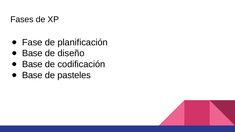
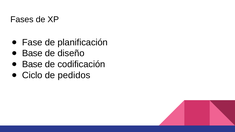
Base at (32, 75): Base -> Ciclo
pasteles: pasteles -> pedidos
